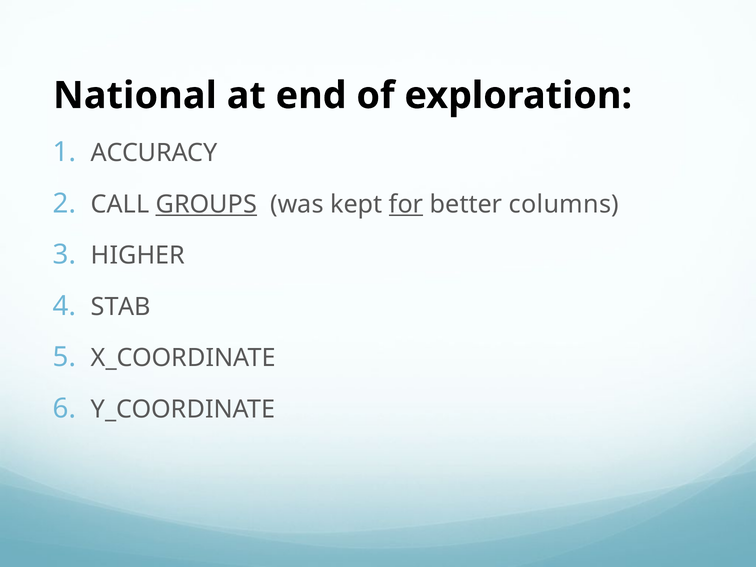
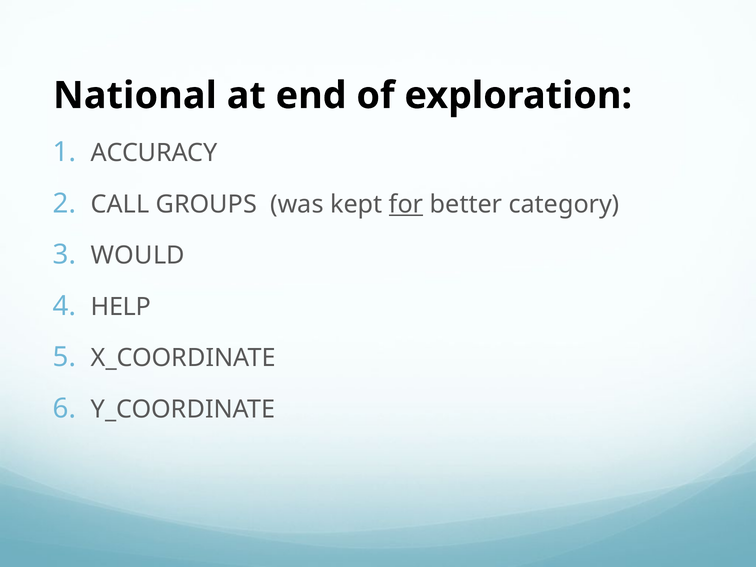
GROUPS underline: present -> none
columns: columns -> category
HIGHER: HIGHER -> WOULD
STAB: STAB -> HELP
